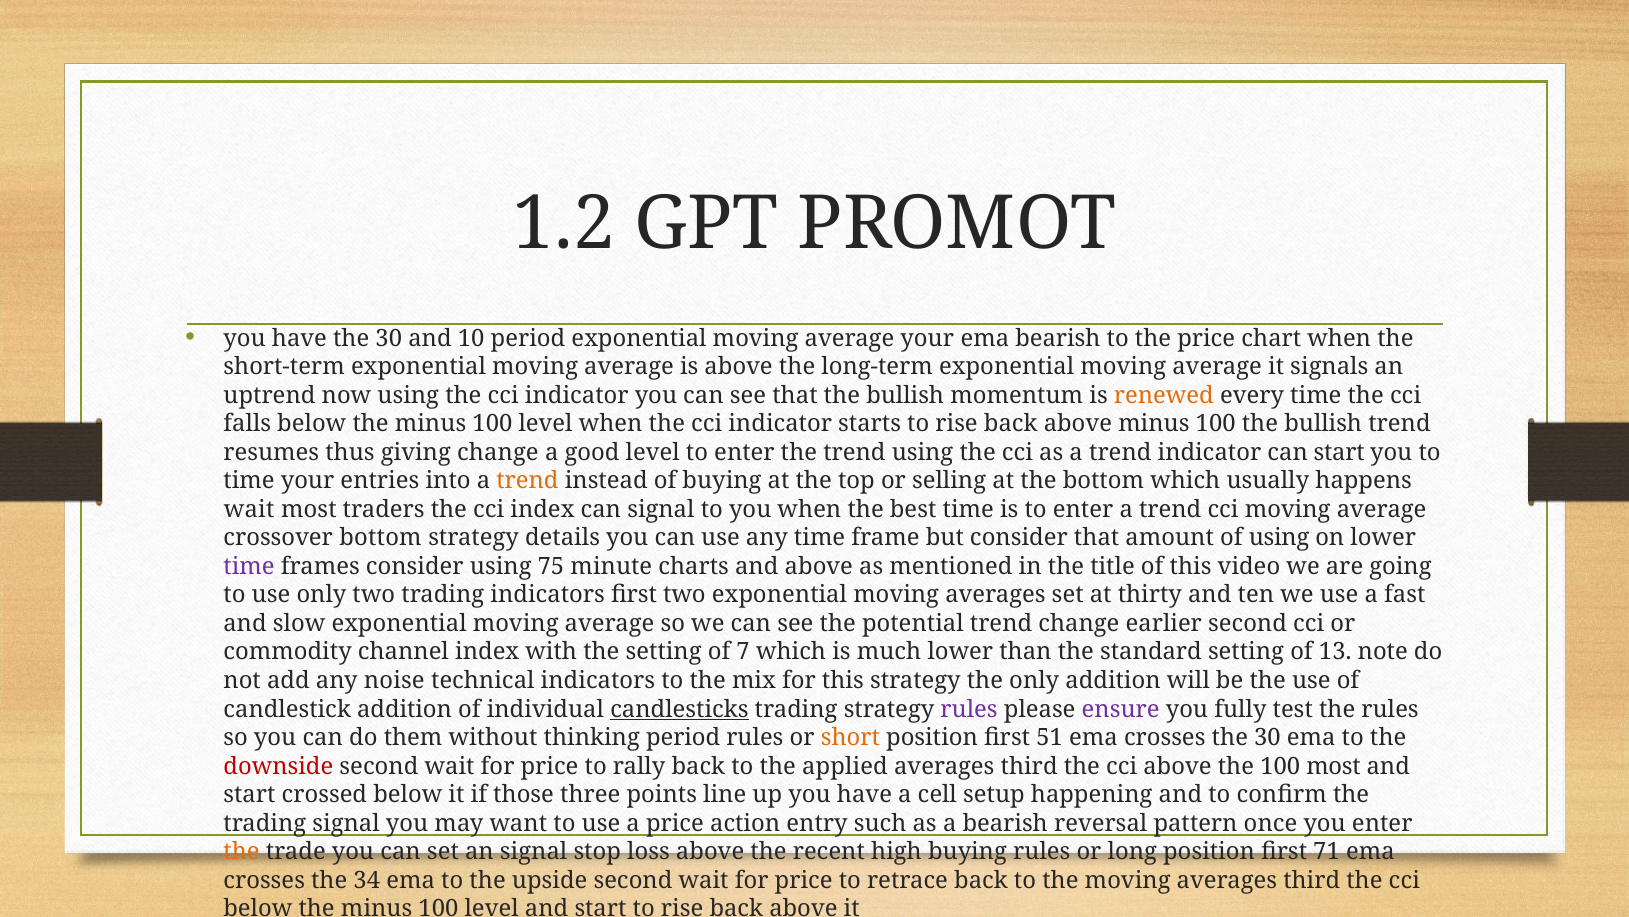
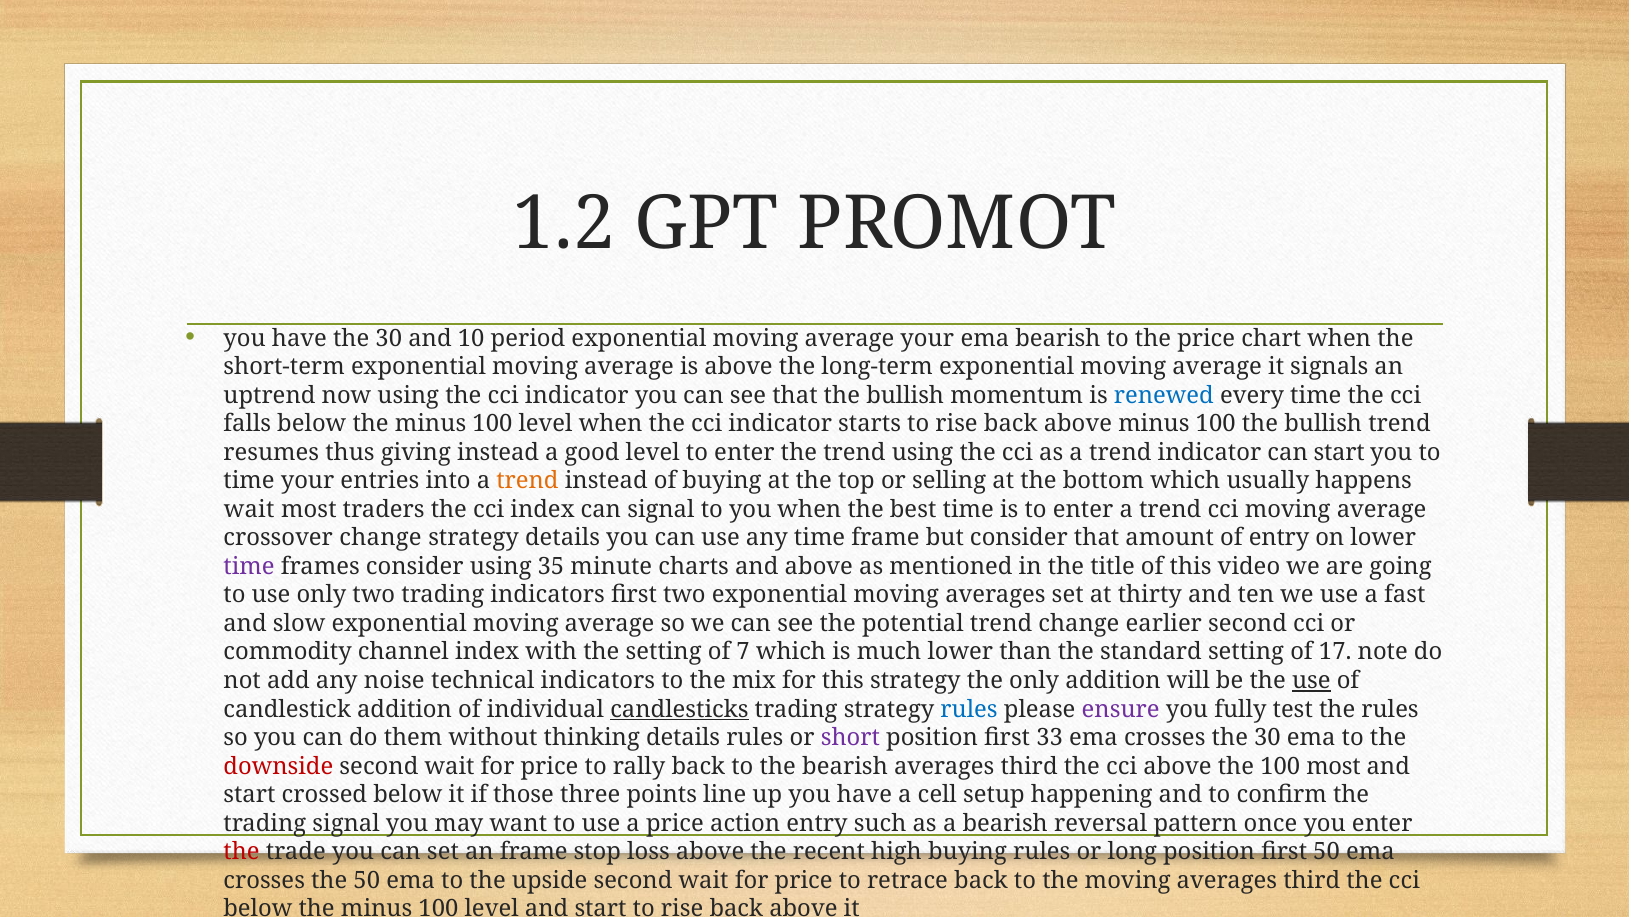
renewed colour: orange -> blue
giving change: change -> instead
crossover bottom: bottom -> change
of using: using -> entry
75: 75 -> 35
13: 13 -> 17
use at (1311, 680) underline: none -> present
rules at (969, 709) colour: purple -> blue
thinking period: period -> details
short colour: orange -> purple
51: 51 -> 33
the applied: applied -> bearish
the at (242, 851) colour: orange -> red
an signal: signal -> frame
first 71: 71 -> 50
the 34: 34 -> 50
